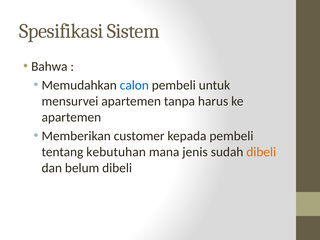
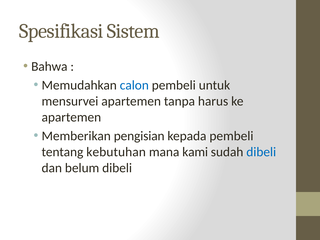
customer: customer -> pengisian
jenis: jenis -> kami
dibeli at (261, 152) colour: orange -> blue
